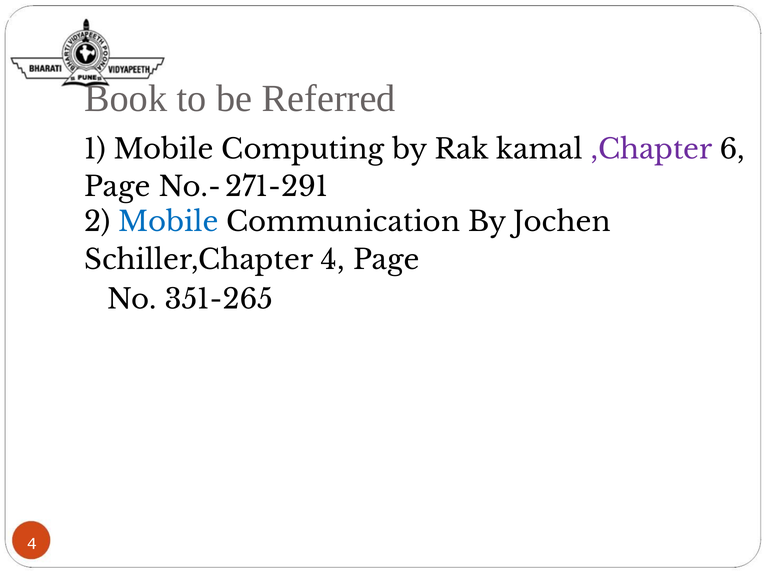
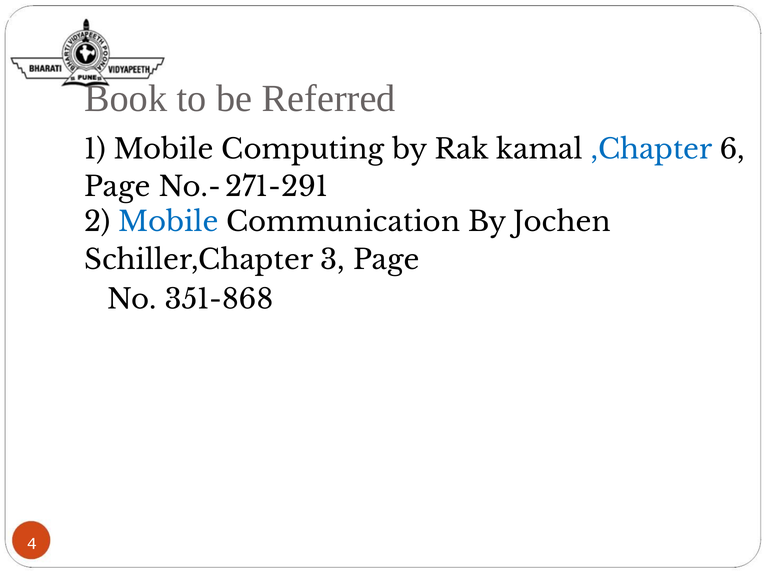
,Chapter colour: purple -> blue
Schiller,Chapter 4: 4 -> 3
351-265: 351-265 -> 351-868
